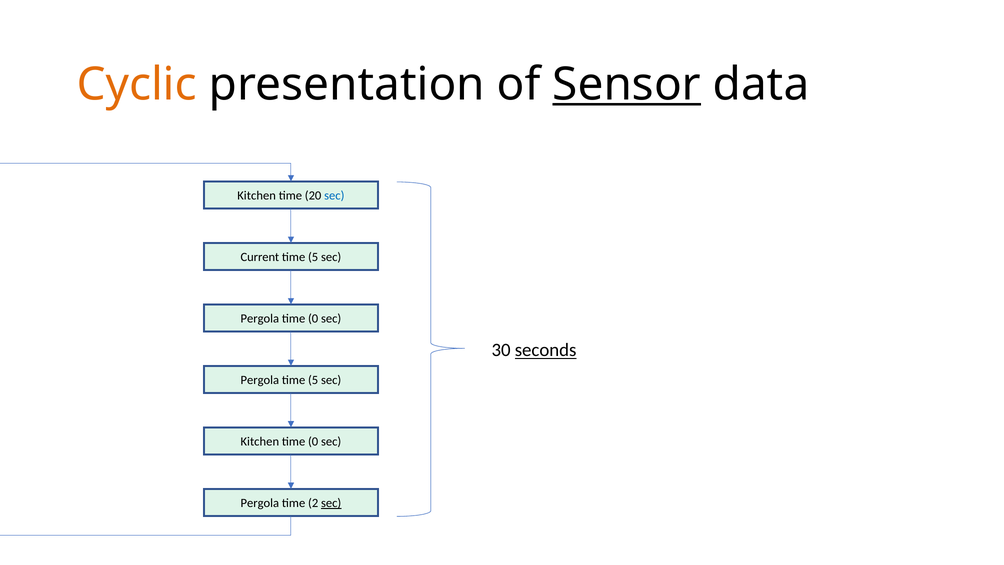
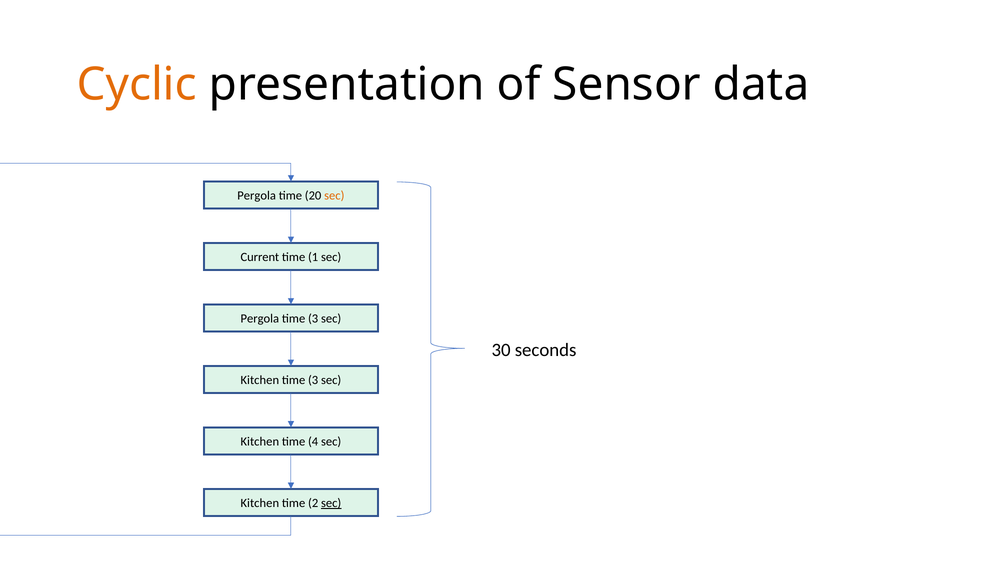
Sensor underline: present -> none
Kitchen at (257, 196): Kitchen -> Pergola
sec at (334, 196) colour: blue -> orange
Current time 5: 5 -> 1
0 at (313, 319): 0 -> 3
seconds underline: present -> none
Pergola at (260, 380): Pergola -> Kitchen
5 at (313, 380): 5 -> 3
0 at (313, 442): 0 -> 4
Pergola at (260, 503): Pergola -> Kitchen
